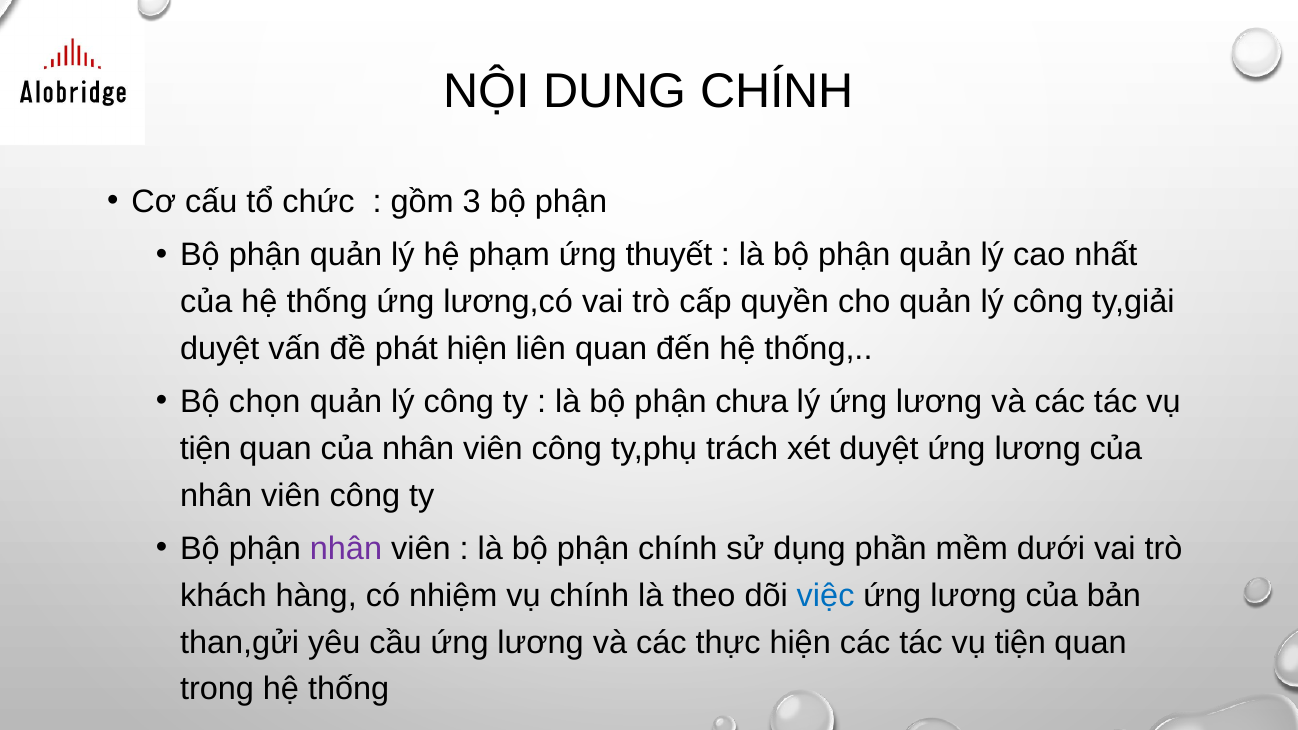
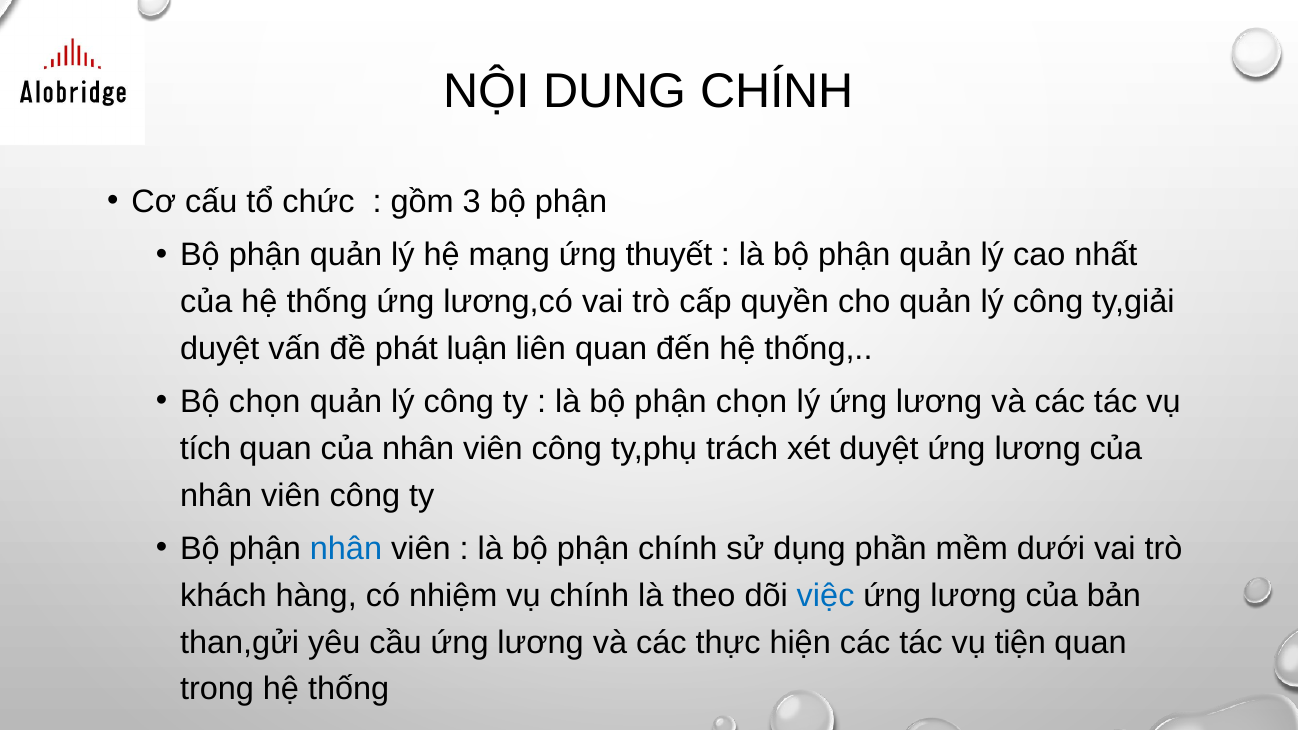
phạm: phạm -> mạng
phát hiện: hiện -> luận
phận chưa: chưa -> chọn
tiện at (206, 449): tiện -> tích
nhân at (346, 549) colour: purple -> blue
